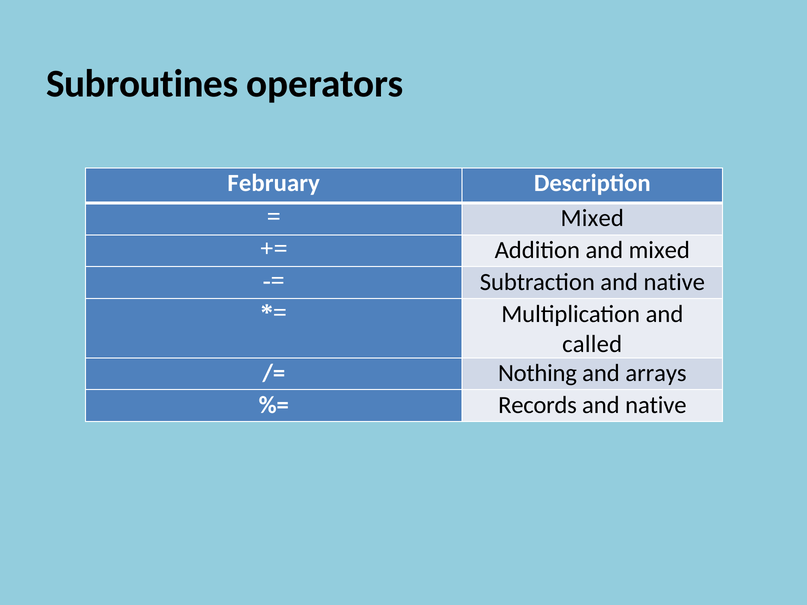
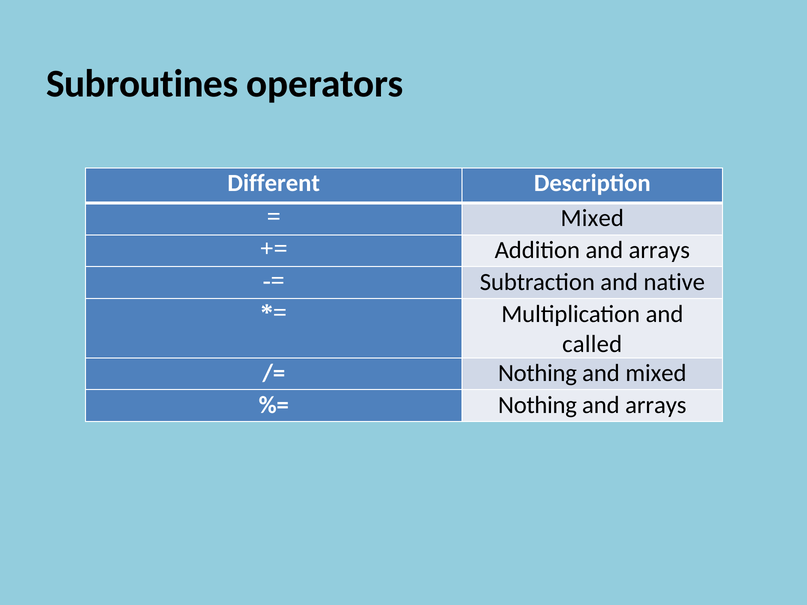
February: February -> Different
Addition and mixed: mixed -> arrays
and arrays: arrays -> mixed
Records at (537, 405): Records -> Nothing
native at (656, 405): native -> arrays
